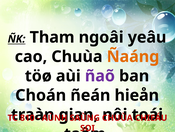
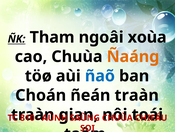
yeâu: yeâu -> xoùa
ñaõ colour: purple -> blue
ñeán hieån: hieån -> traàn
